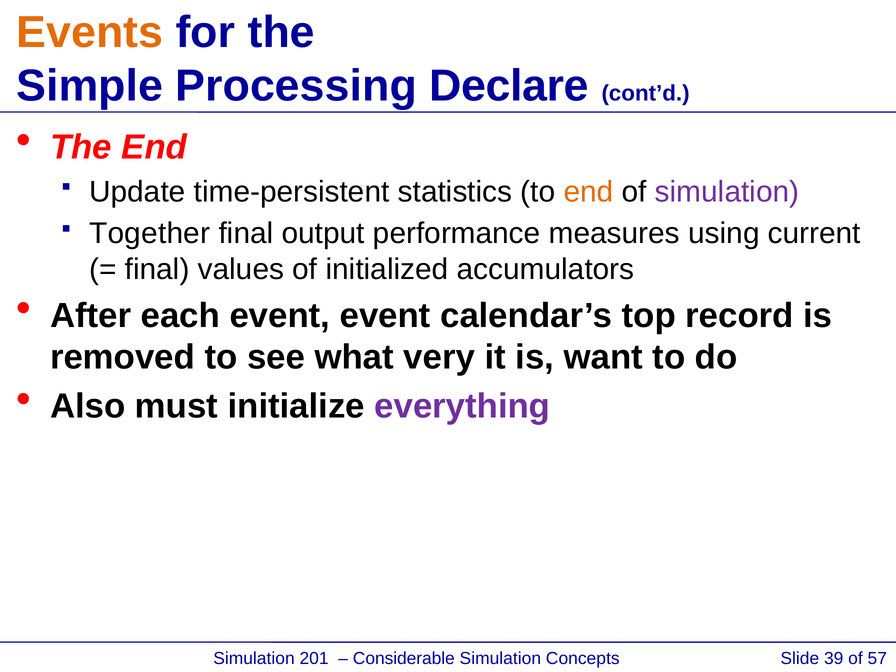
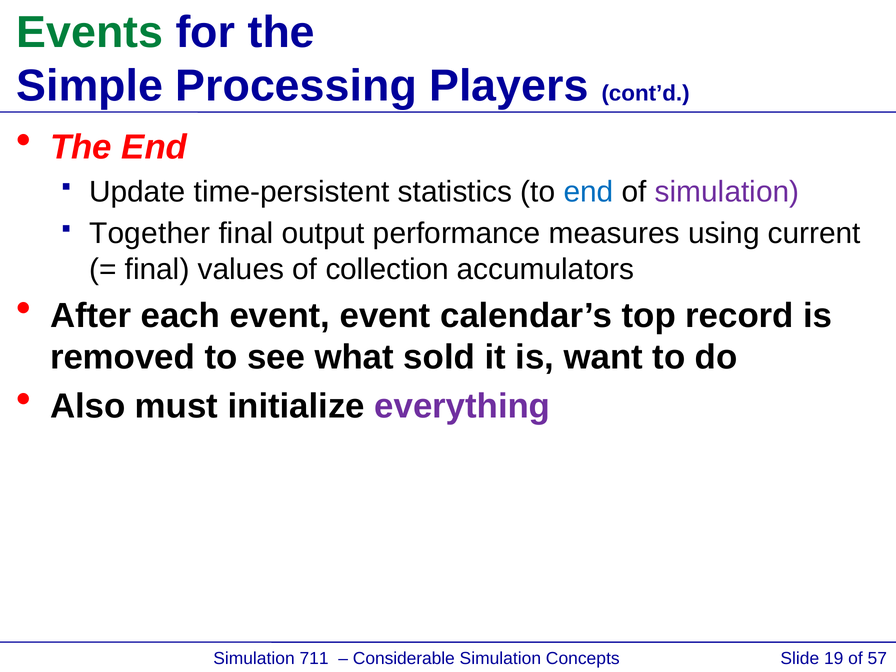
Events colour: orange -> green
Declare: Declare -> Players
end at (589, 192) colour: orange -> blue
initialized: initialized -> collection
very: very -> sold
201: 201 -> 711
39: 39 -> 19
